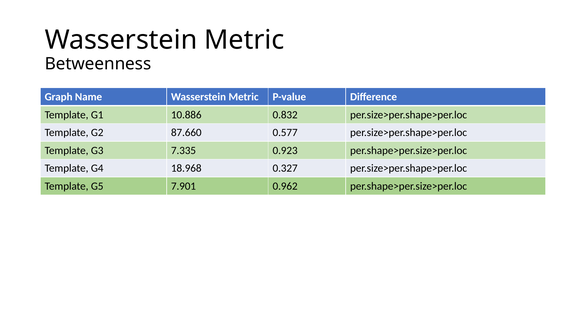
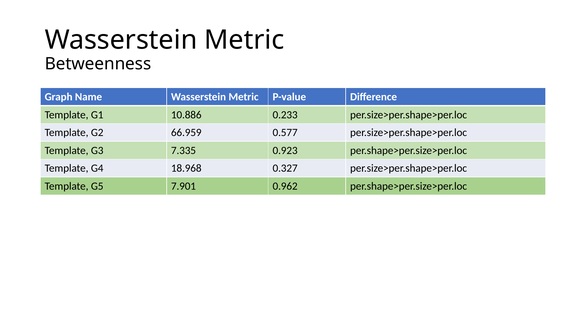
0.832: 0.832 -> 0.233
87.660: 87.660 -> 66.959
